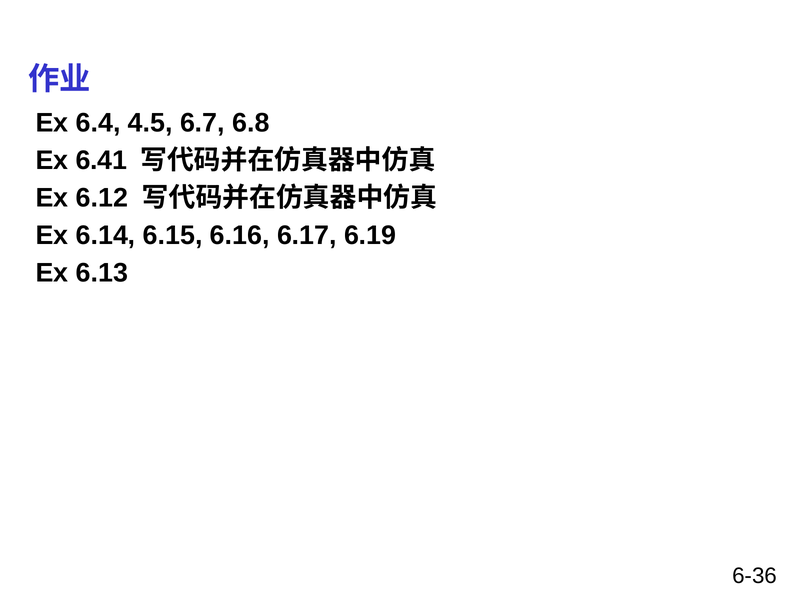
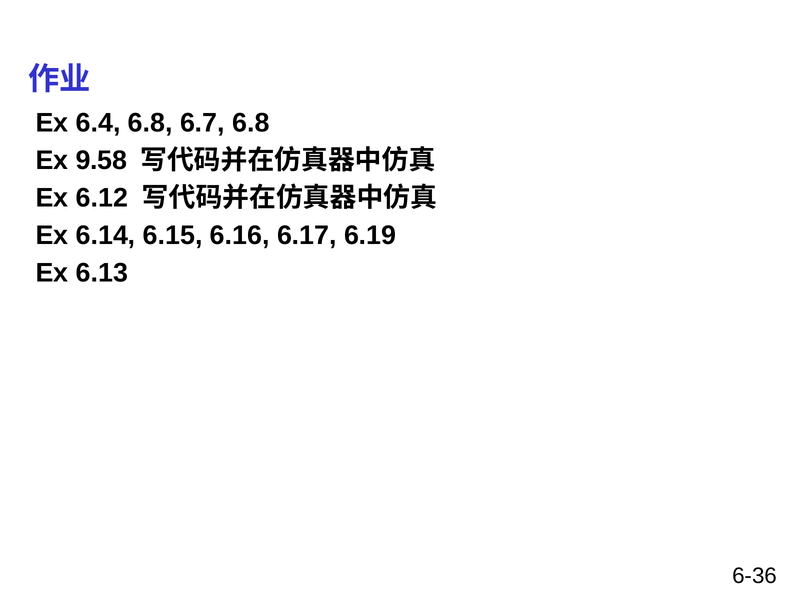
6.4 4.5: 4.5 -> 6.8
6.41: 6.41 -> 9.58
